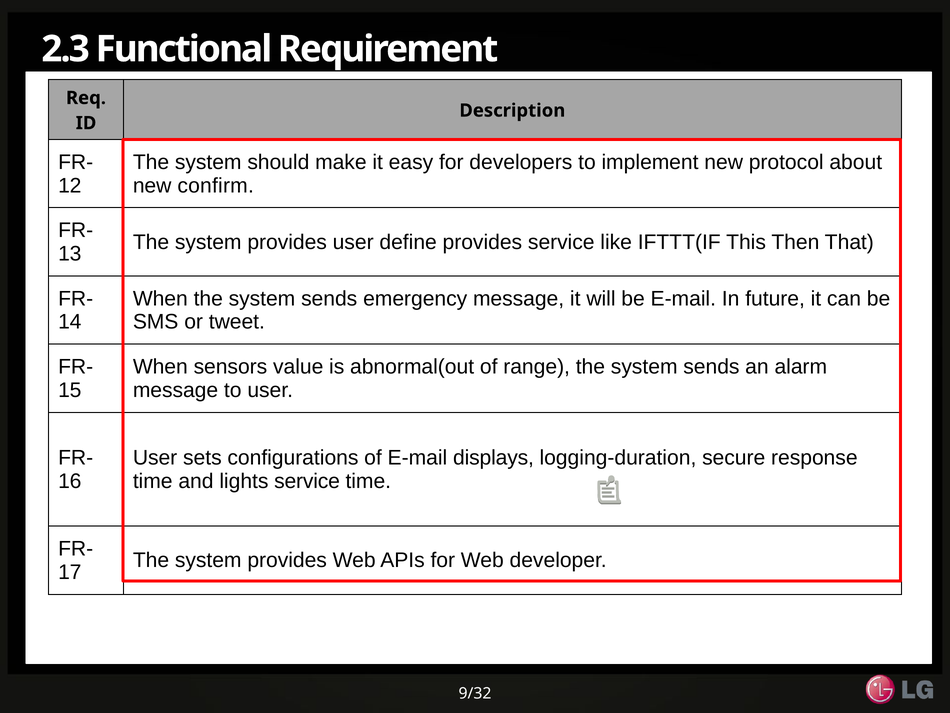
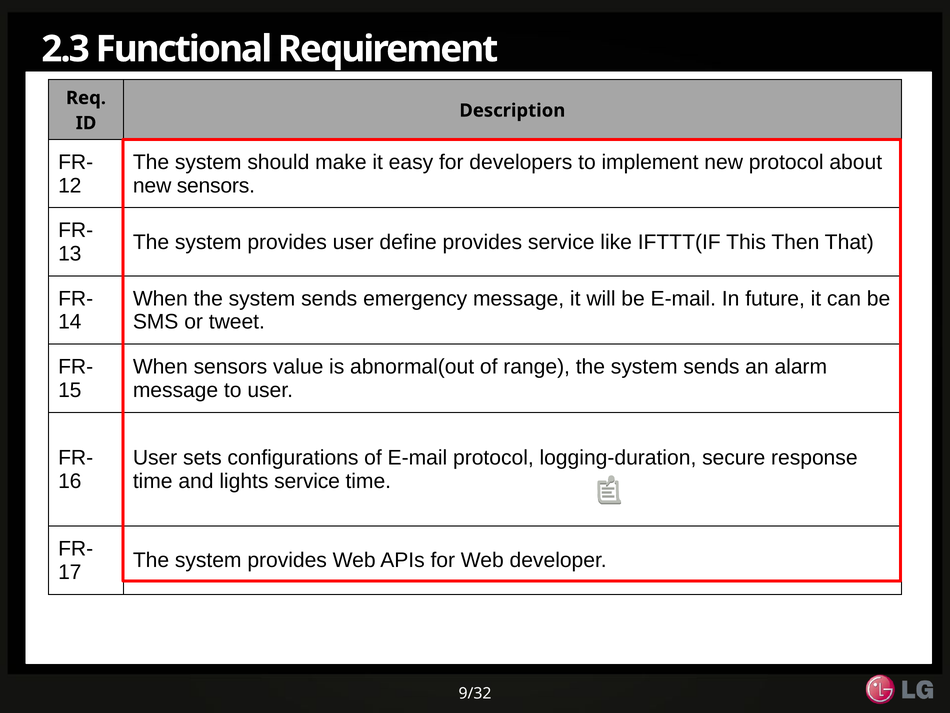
new confirm: confirm -> sensors
E-mail displays: displays -> protocol
